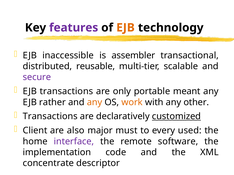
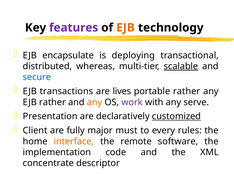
inaccessible: inaccessible -> encapsulate
assembler: assembler -> deploying
reusable: reusable -> whereas
scalable underline: none -> present
secure colour: purple -> blue
only: only -> lives
portable meant: meant -> rather
work colour: orange -> purple
other: other -> serve
Transactions at (50, 117): Transactions -> Presentation
also: also -> fully
used: used -> rules
interface colour: purple -> orange
